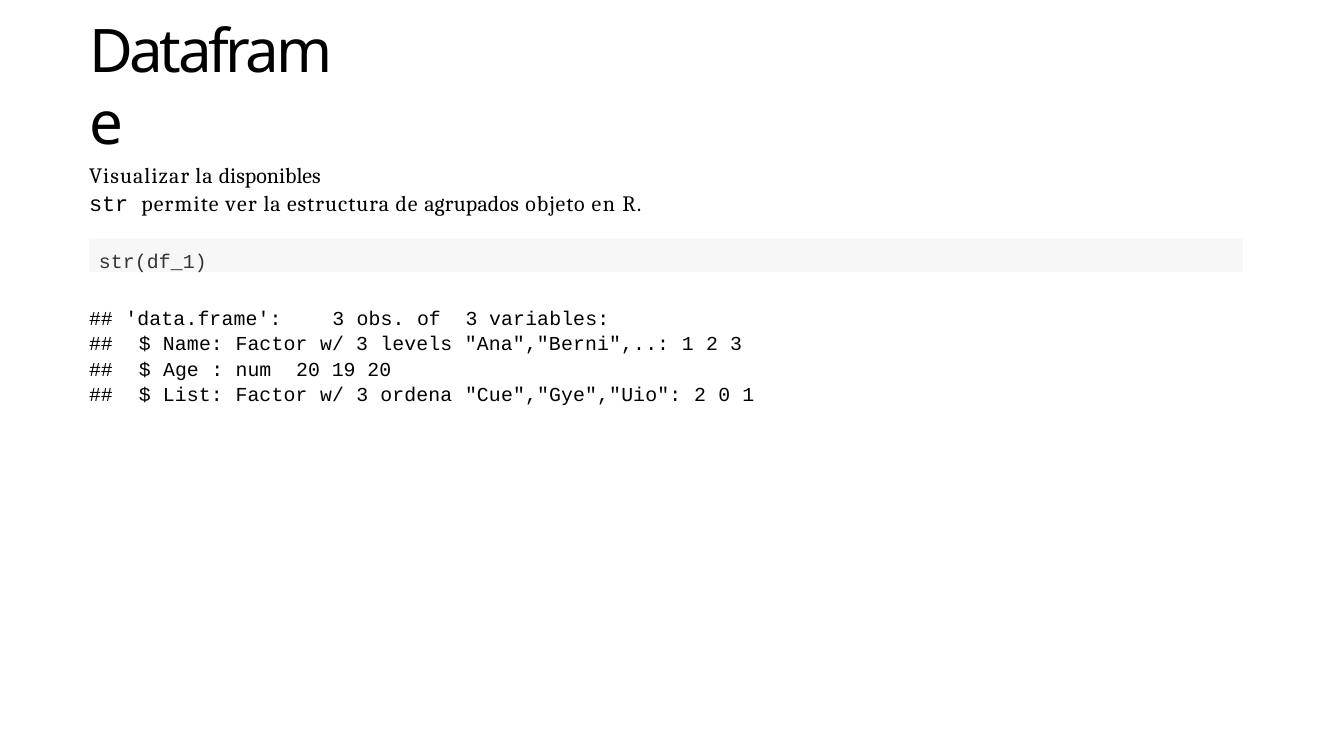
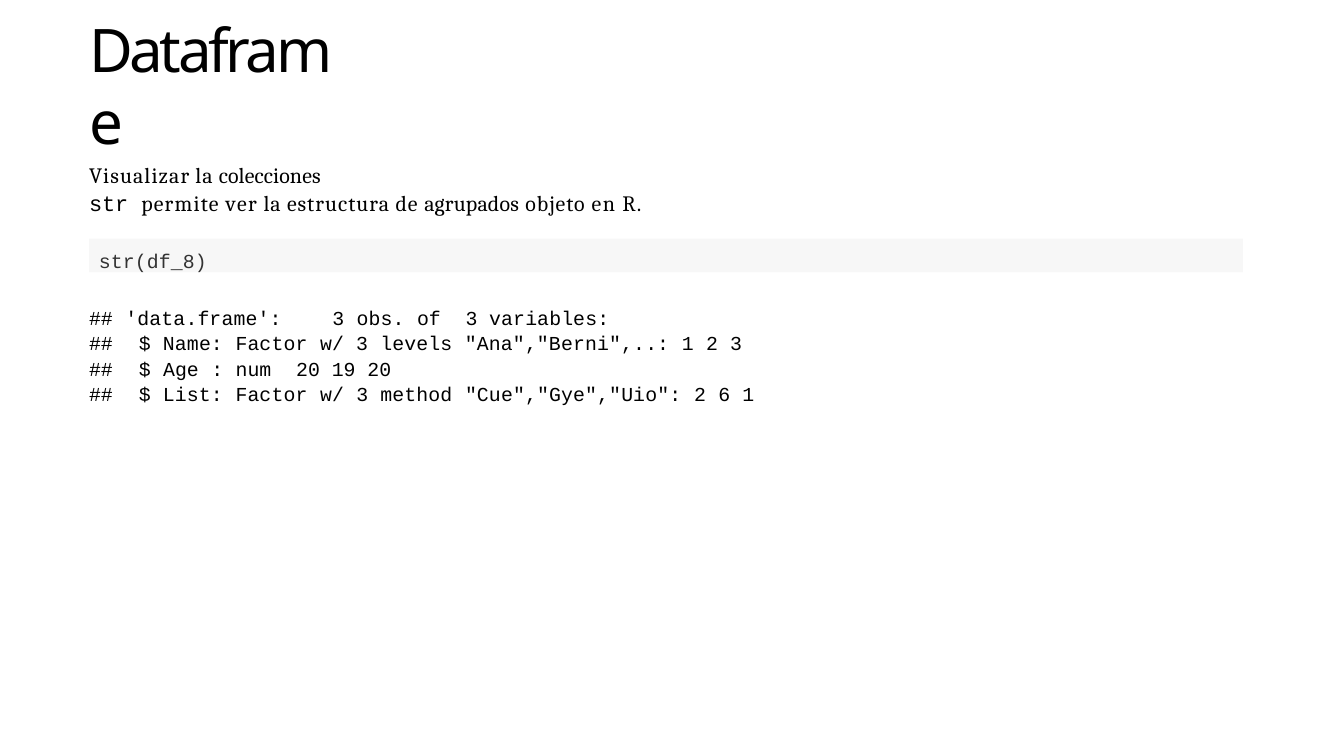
disponibles: disponibles -> colecciones
str(df_1: str(df_1 -> str(df_8
ordena: ordena -> method
0: 0 -> 6
